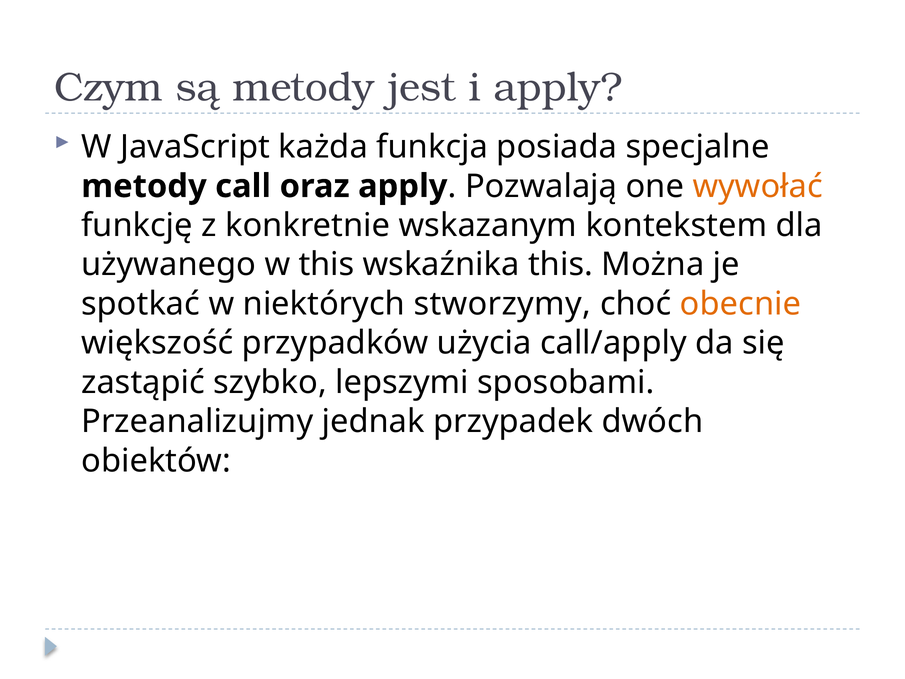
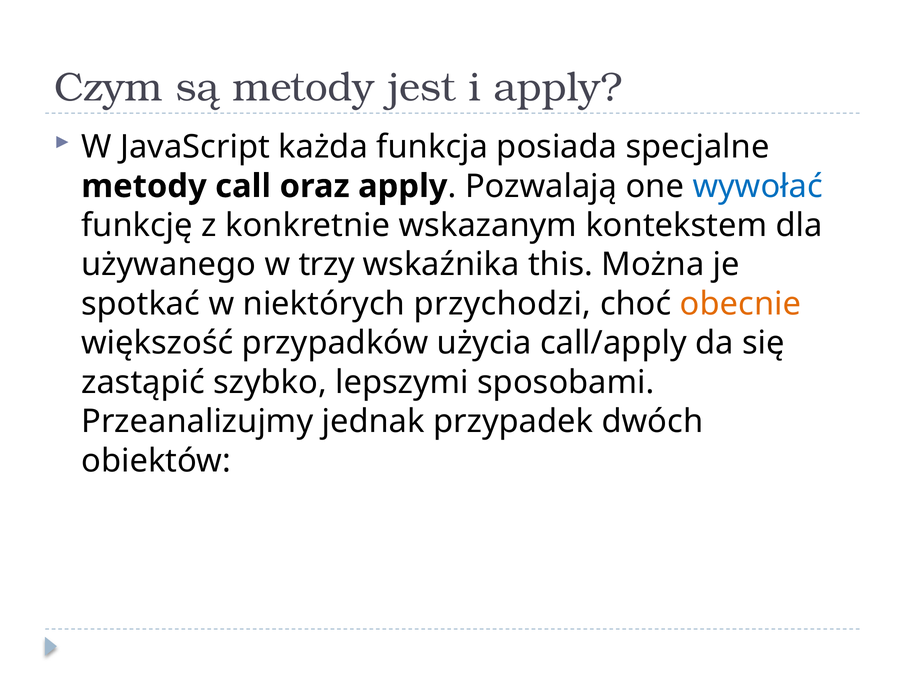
wywołać colour: orange -> blue
w this: this -> trzy
stworzymy: stworzymy -> przychodzi
